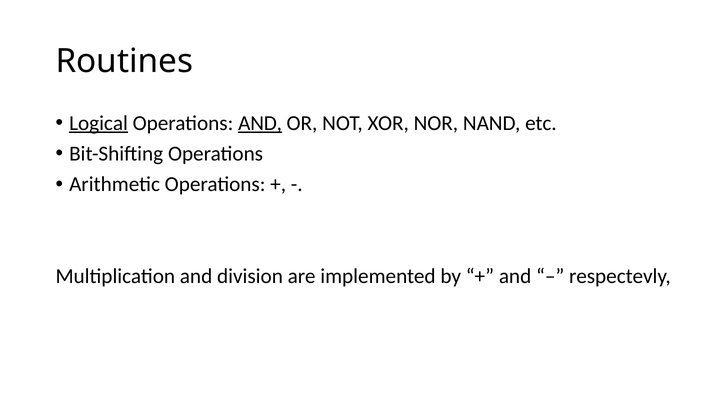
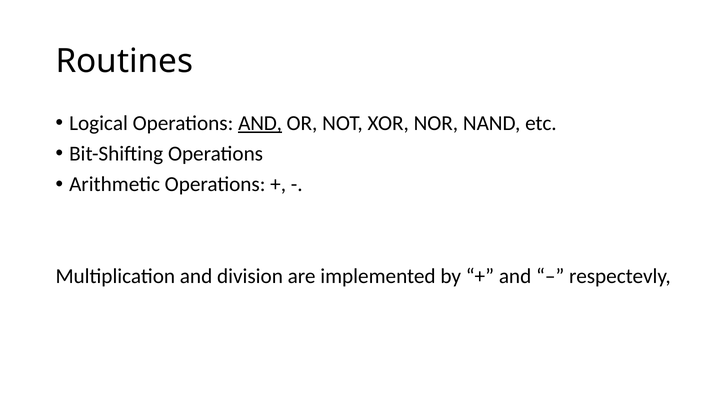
Logical underline: present -> none
